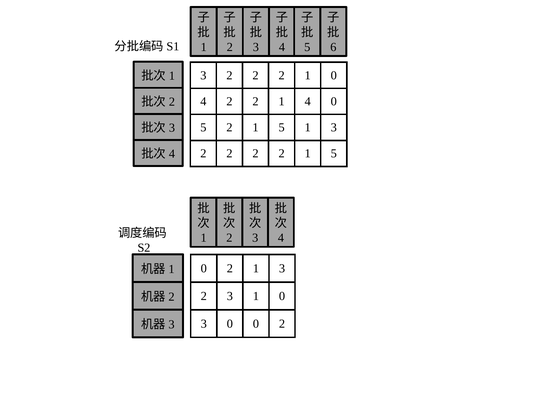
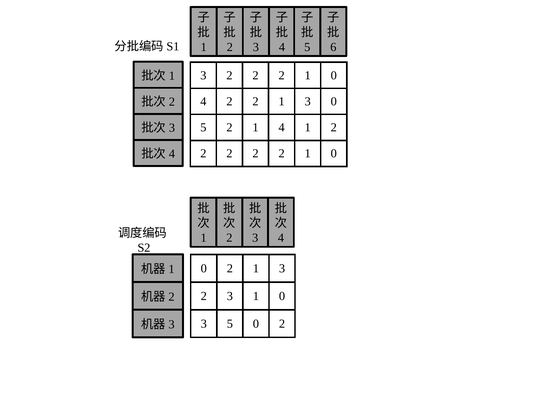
2 2 1 4: 4 -> 3
5 2 1 5: 5 -> 4
3 at (334, 128): 3 -> 2
5 at (334, 154): 5 -> 0
3 0: 0 -> 5
